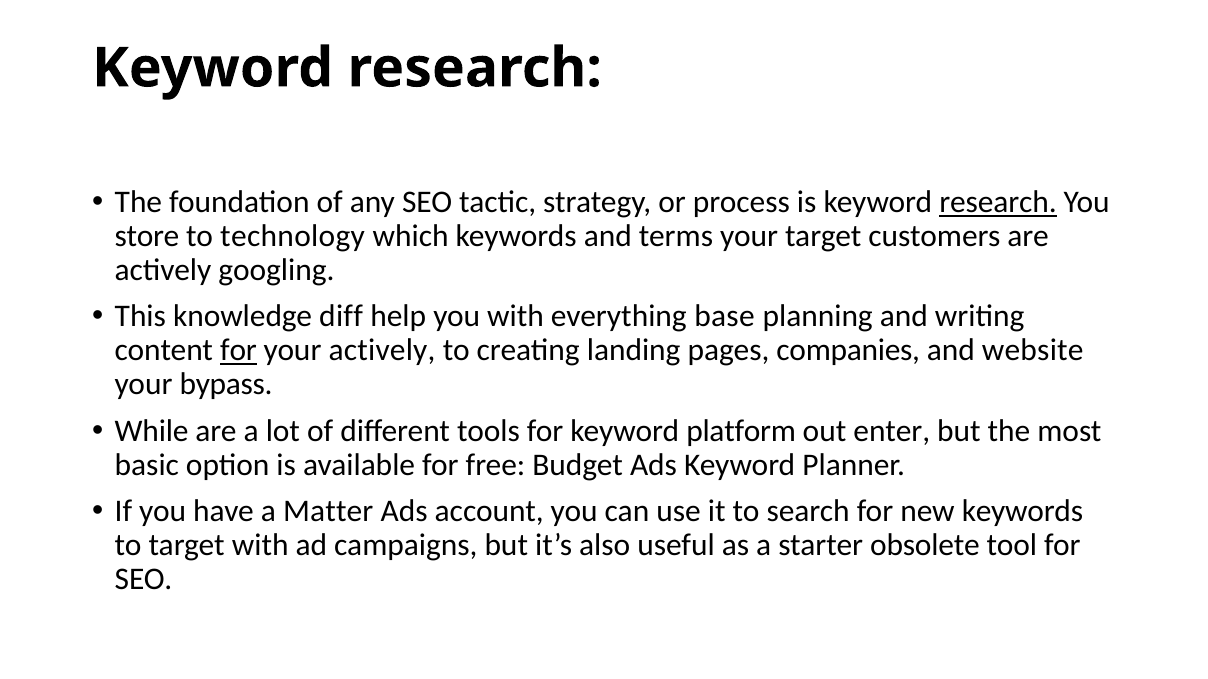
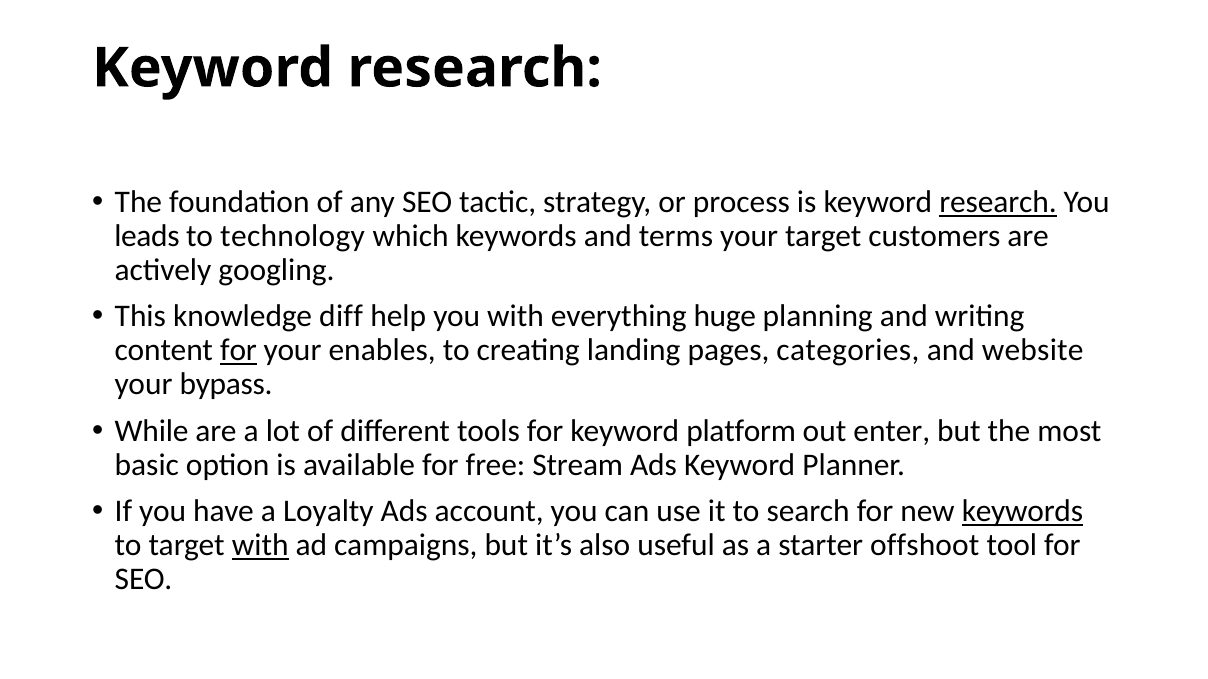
store: store -> leads
base: base -> huge
your actively: actively -> enables
companies: companies -> categories
Budget: Budget -> Stream
Matter: Matter -> Loyalty
keywords at (1022, 512) underline: none -> present
with at (260, 546) underline: none -> present
obsolete: obsolete -> offshoot
